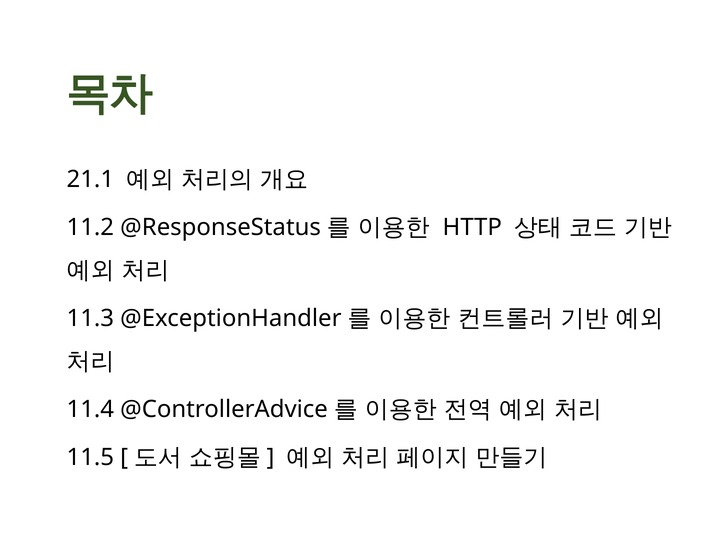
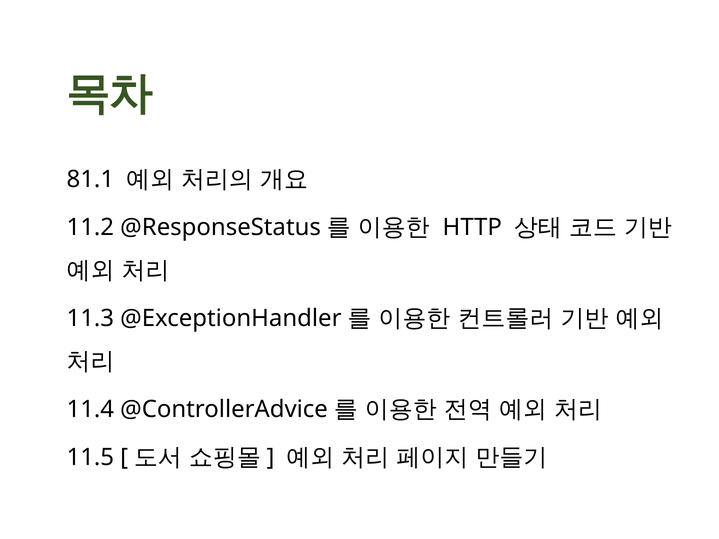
21.1: 21.1 -> 81.1
